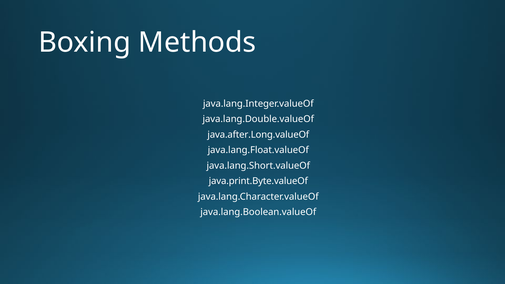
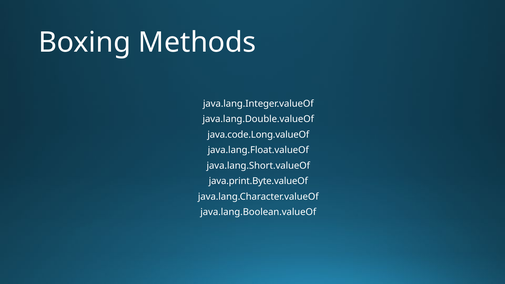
java.after.Long.valueOf: java.after.Long.valueOf -> java.code.Long.valueOf
